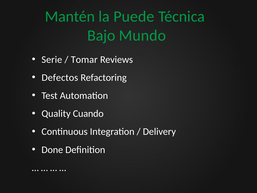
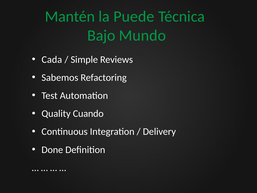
Serie: Serie -> Cada
Tomar: Tomar -> Simple
Defectos: Defectos -> Sabemos
